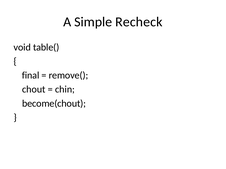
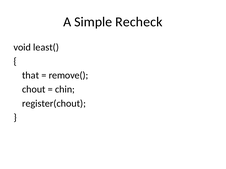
table(: table( -> least(
final: final -> that
become(chout: become(chout -> register(chout
